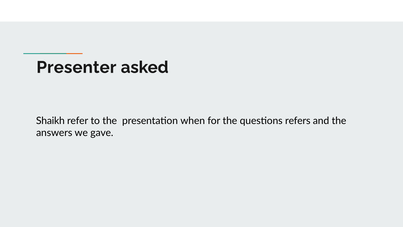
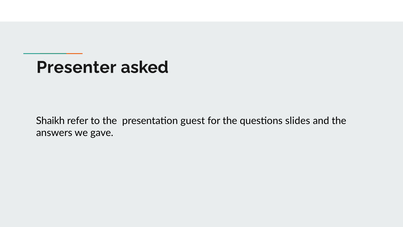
when: when -> guest
refers: refers -> slides
